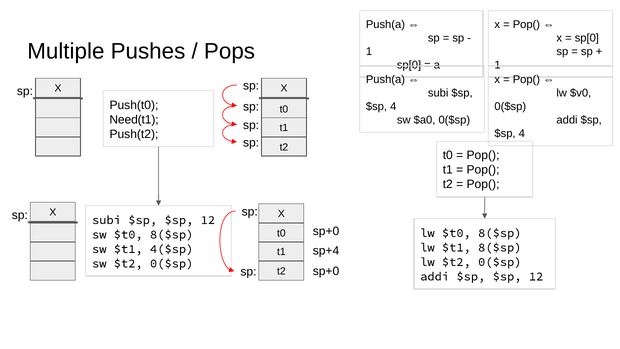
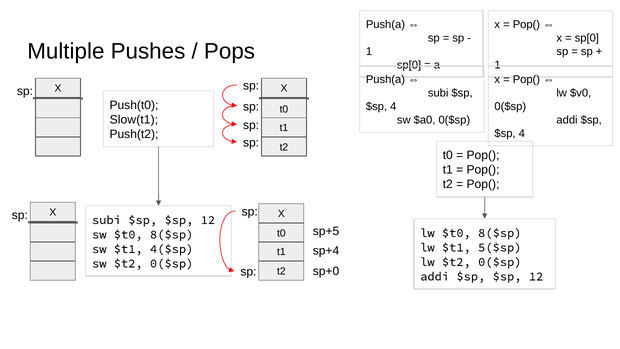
Need(t1: Need(t1 -> Slow(t1
sp+0 at (326, 231): sp+0 -> sp+5
$t1 8($sp: 8($sp -> 5($sp
